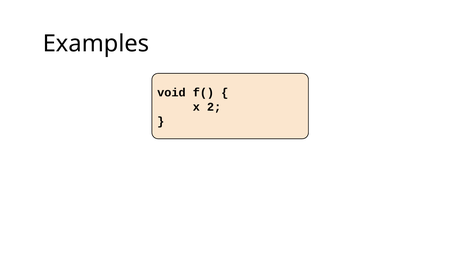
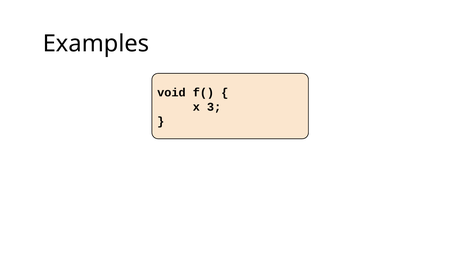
2: 2 -> 3
